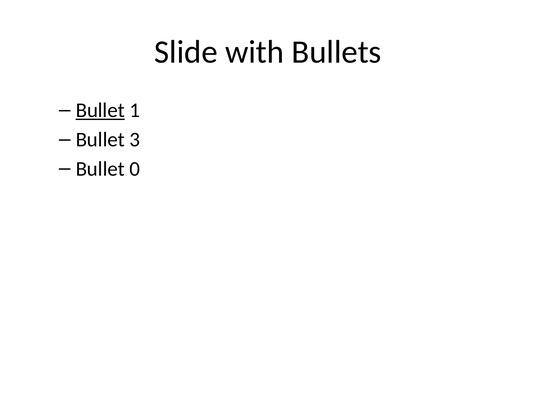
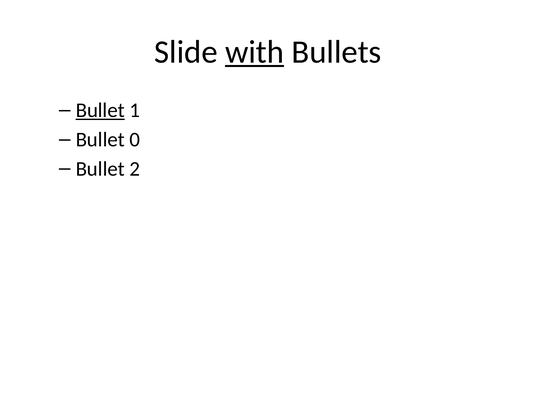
with underline: none -> present
3: 3 -> 0
0: 0 -> 2
